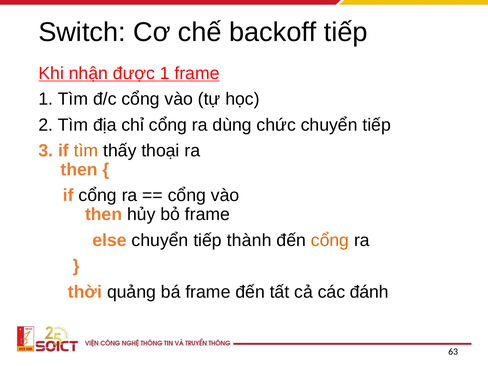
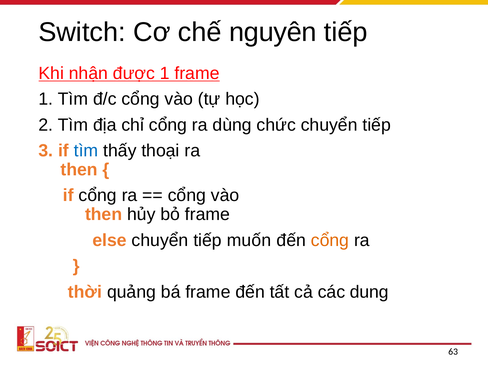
backoff: backoff -> nguyên
tìm at (86, 151) colour: orange -> blue
thành: thành -> muốn
đánh: đánh -> dung
